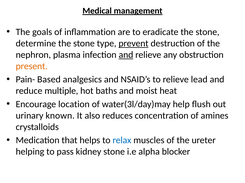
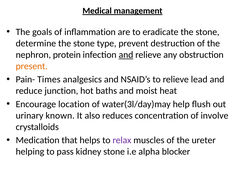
prevent underline: present -> none
plasma: plasma -> protein
Based: Based -> Times
multiple: multiple -> junction
amines: amines -> involve
relax colour: blue -> purple
